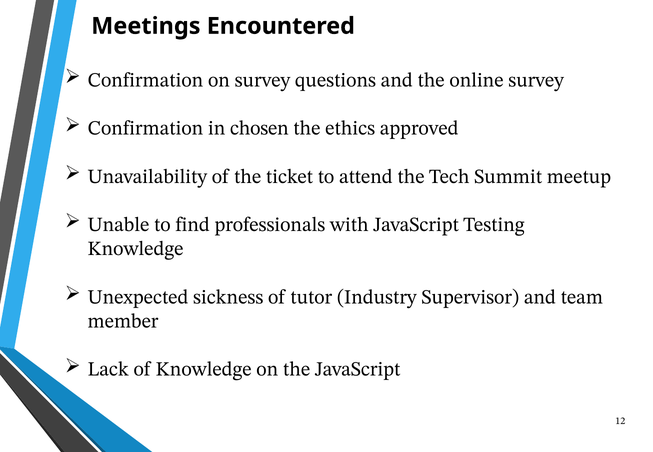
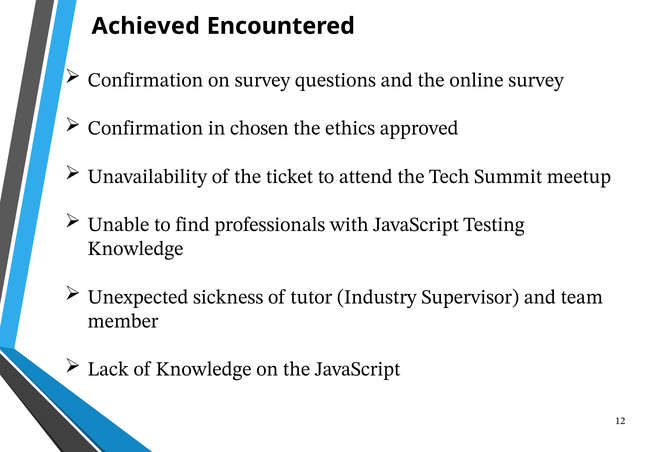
Meetings: Meetings -> Achieved
